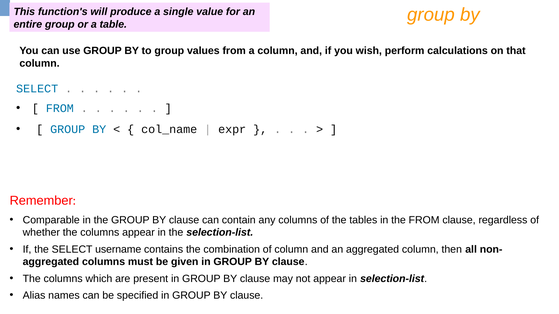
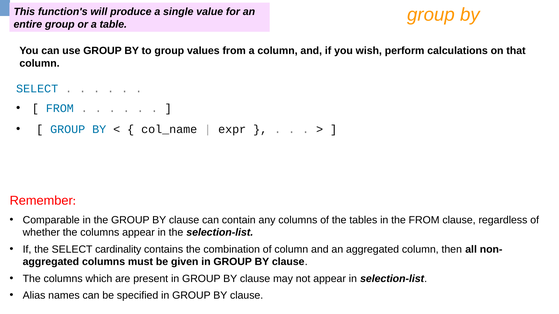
username: username -> cardinality
